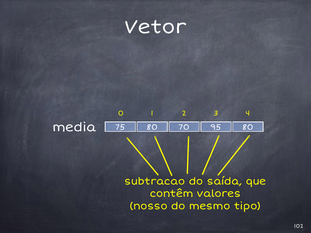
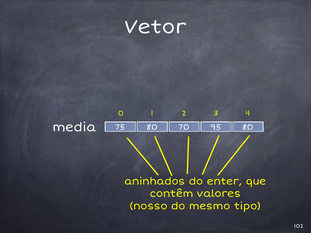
subtracao: subtracao -> aninhados
saída: saída -> enter
